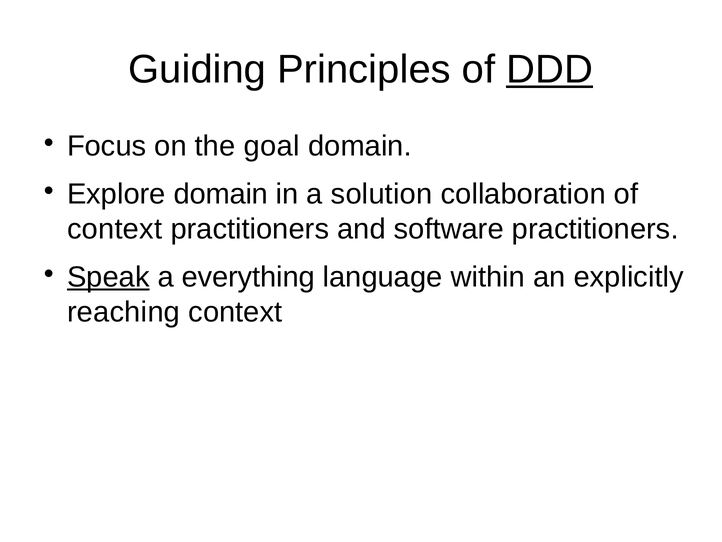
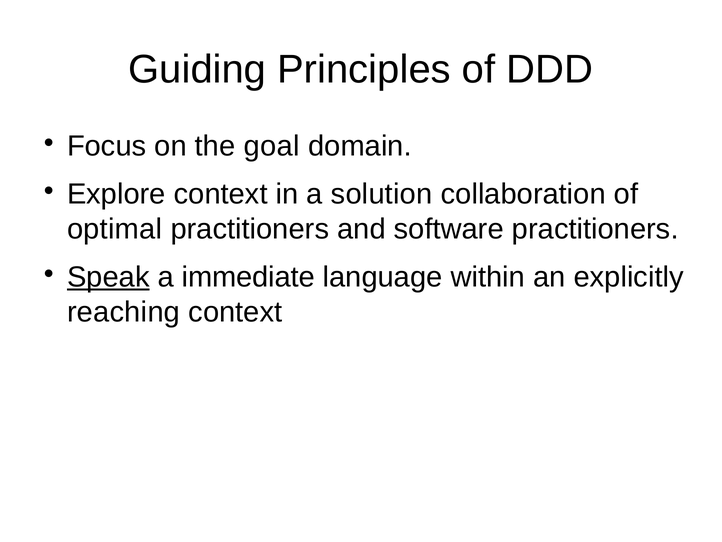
DDD underline: present -> none
Explore domain: domain -> context
context at (115, 229): context -> optimal
everything: everything -> immediate
